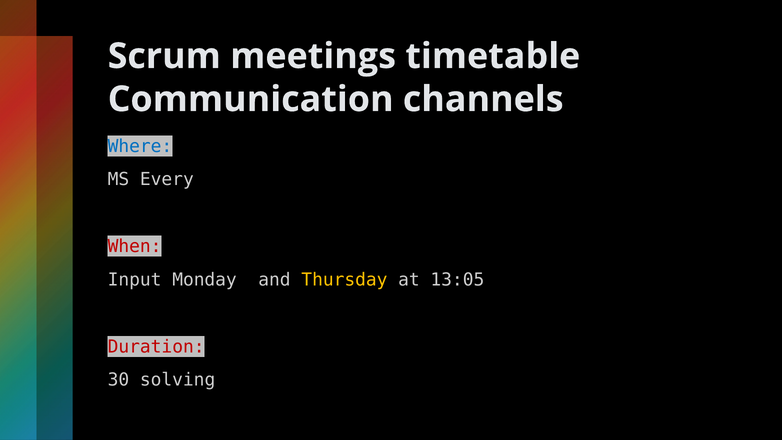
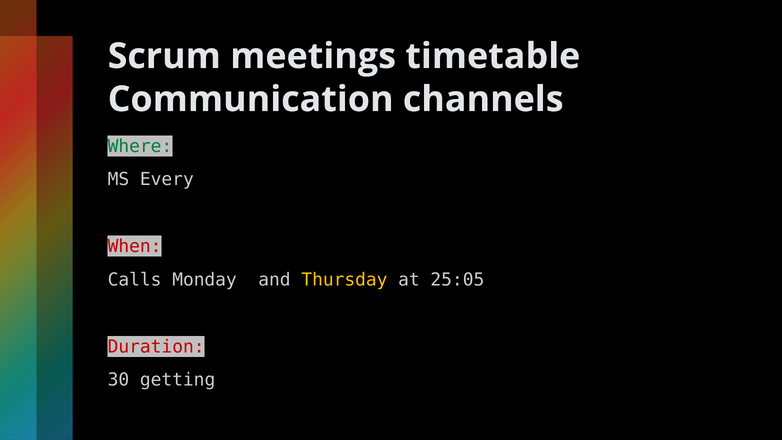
Where colour: blue -> green
Input: Input -> Calls
13:05: 13:05 -> 25:05
solving: solving -> getting
